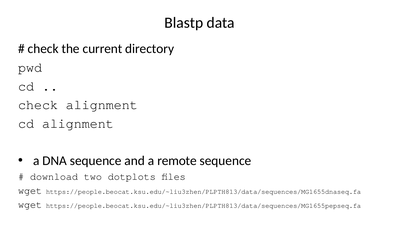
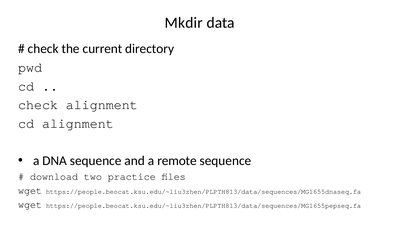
Blastp: Blastp -> Mkdir
dotplots: dotplots -> practice
